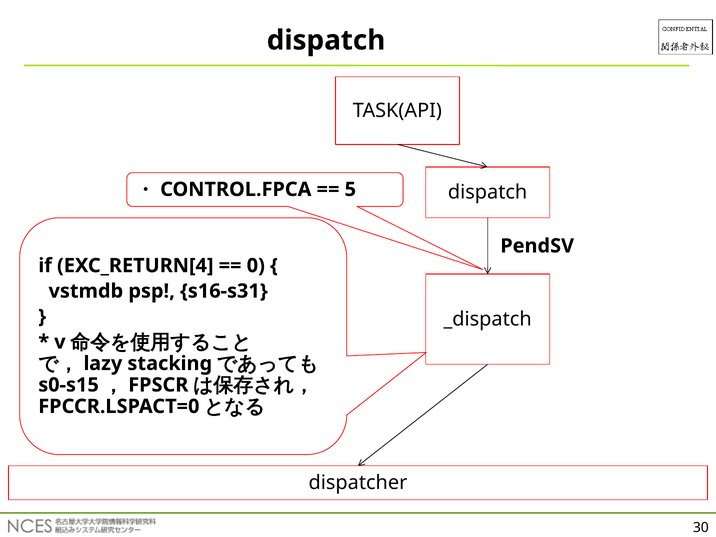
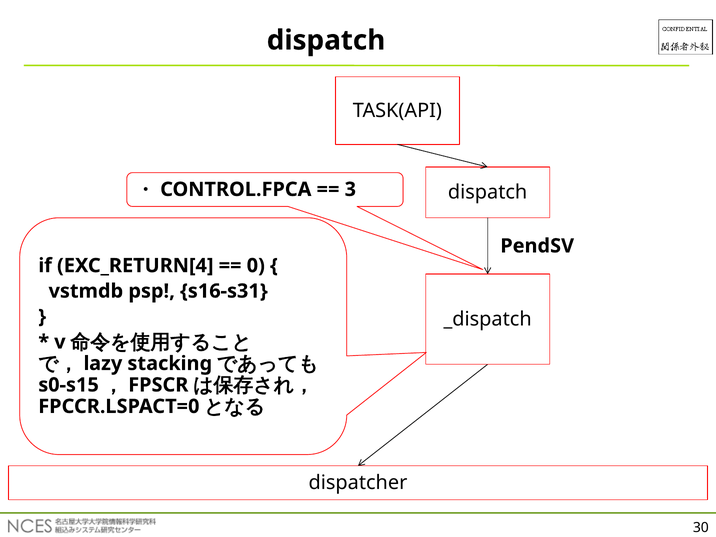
5: 5 -> 3
